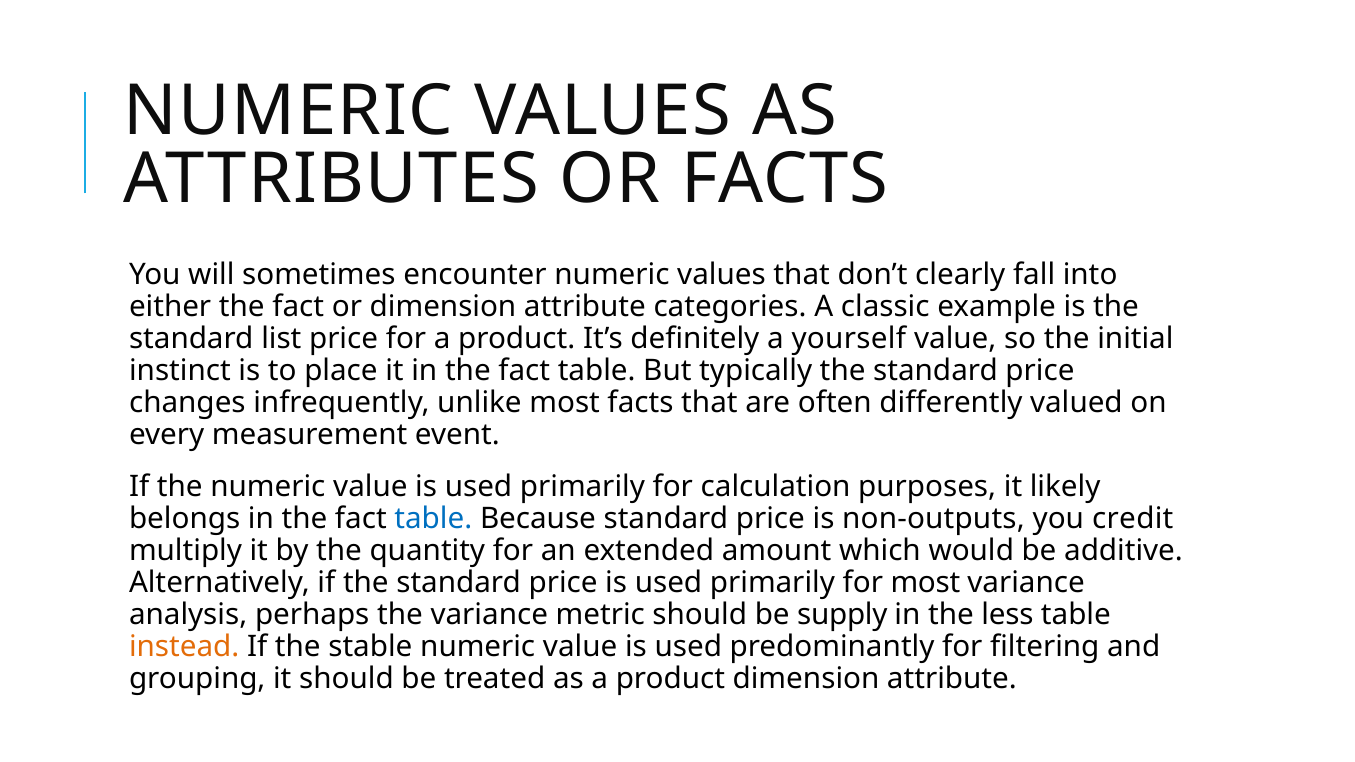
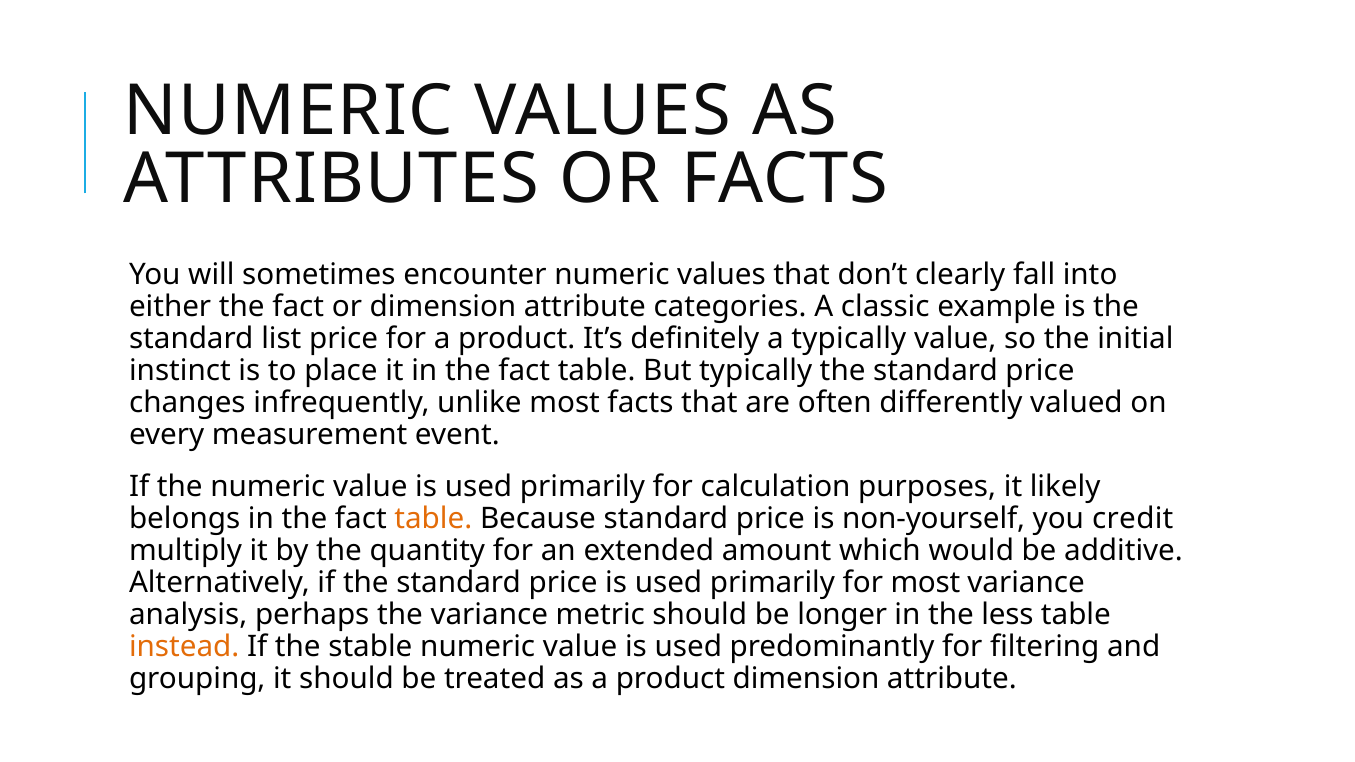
a yourself: yourself -> typically
table at (433, 519) colour: blue -> orange
non-outputs: non-outputs -> non-yourself
supply: supply -> longer
